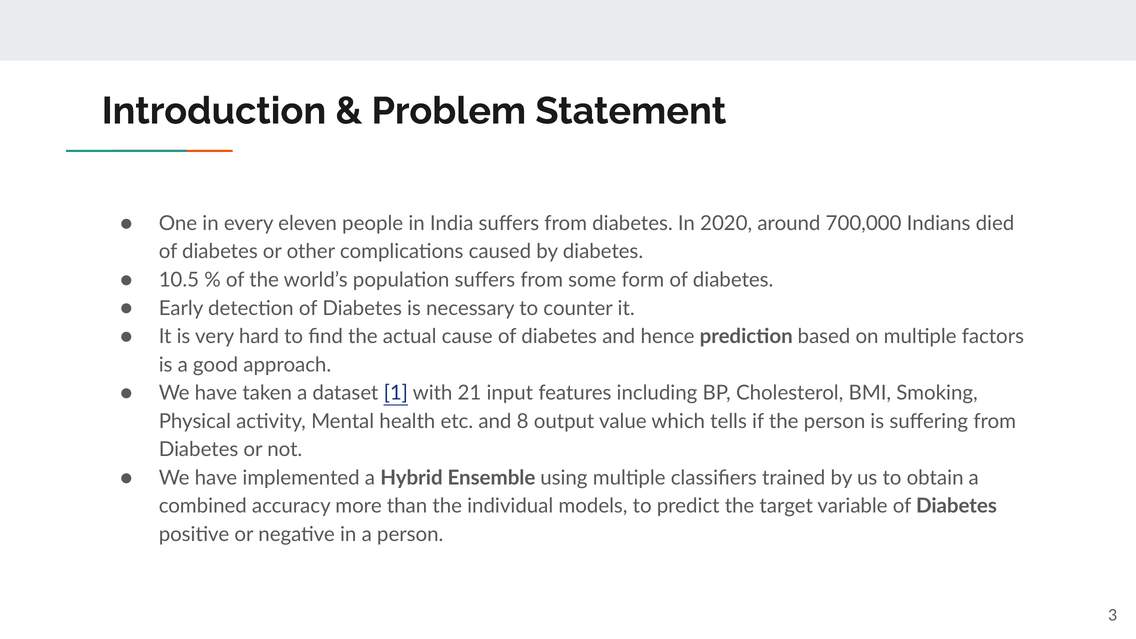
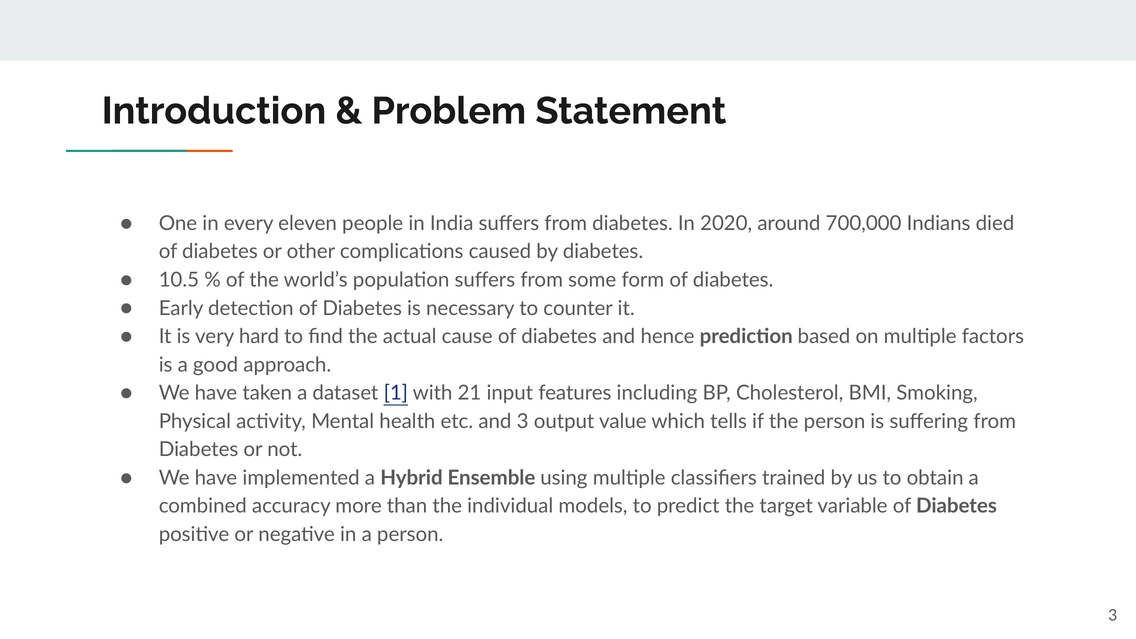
and 8: 8 -> 3
